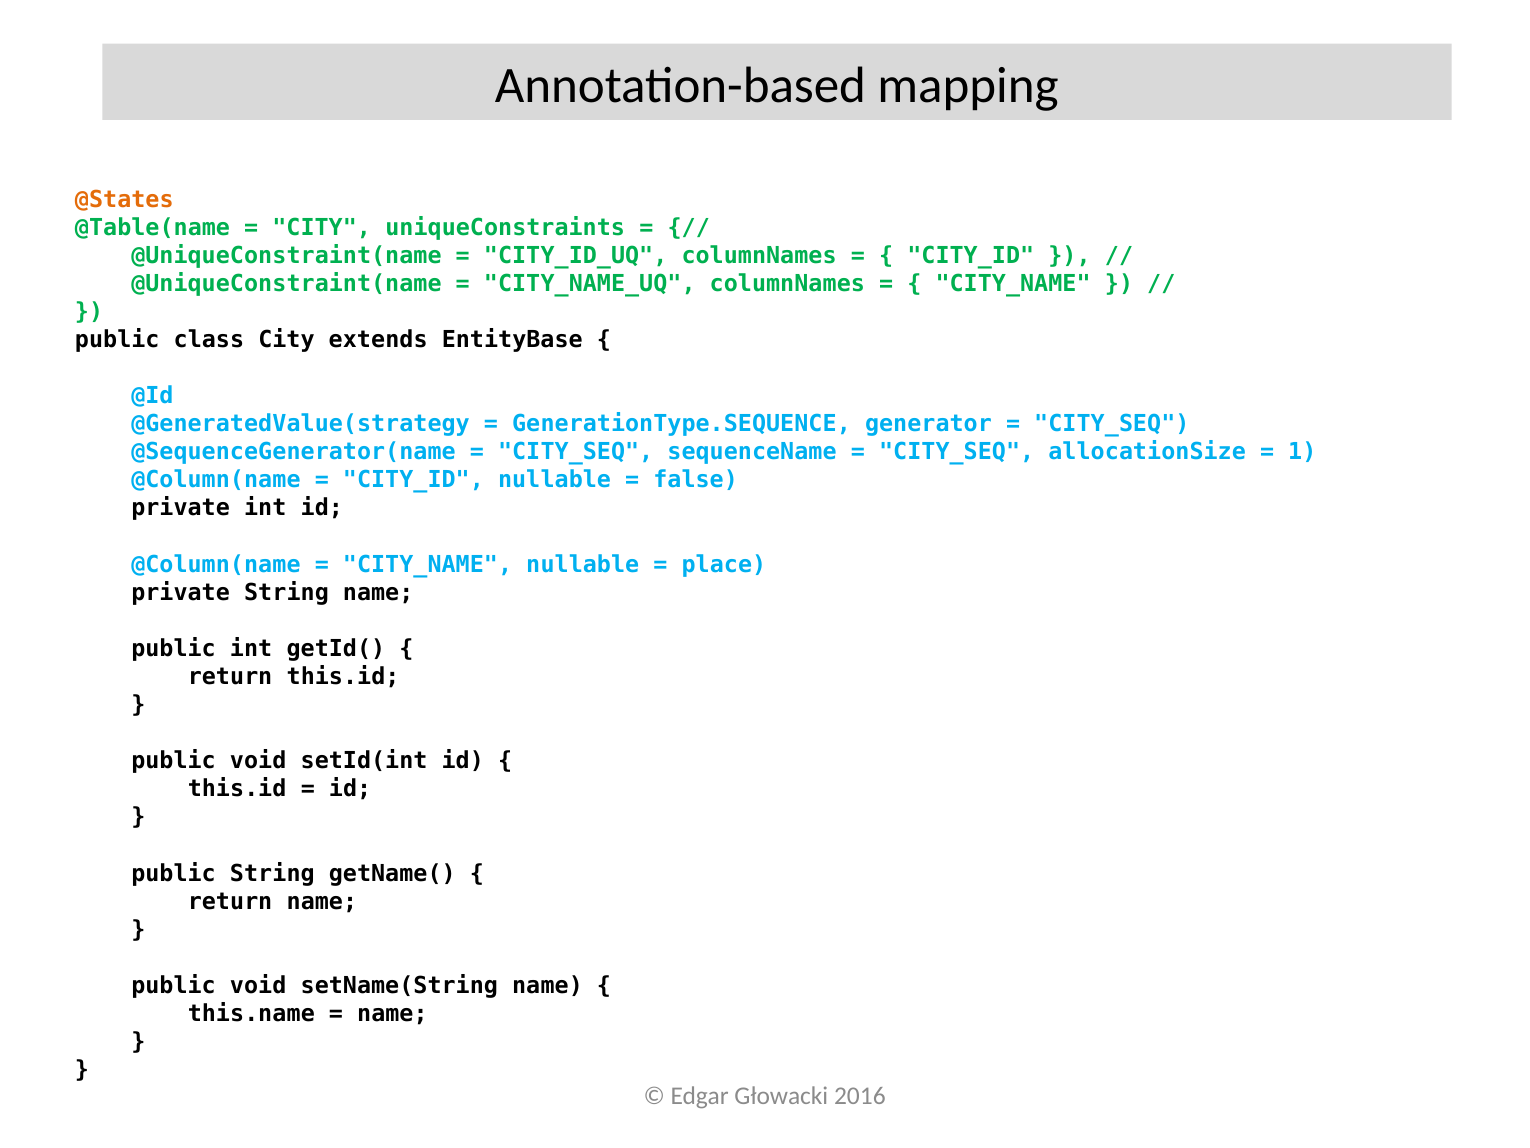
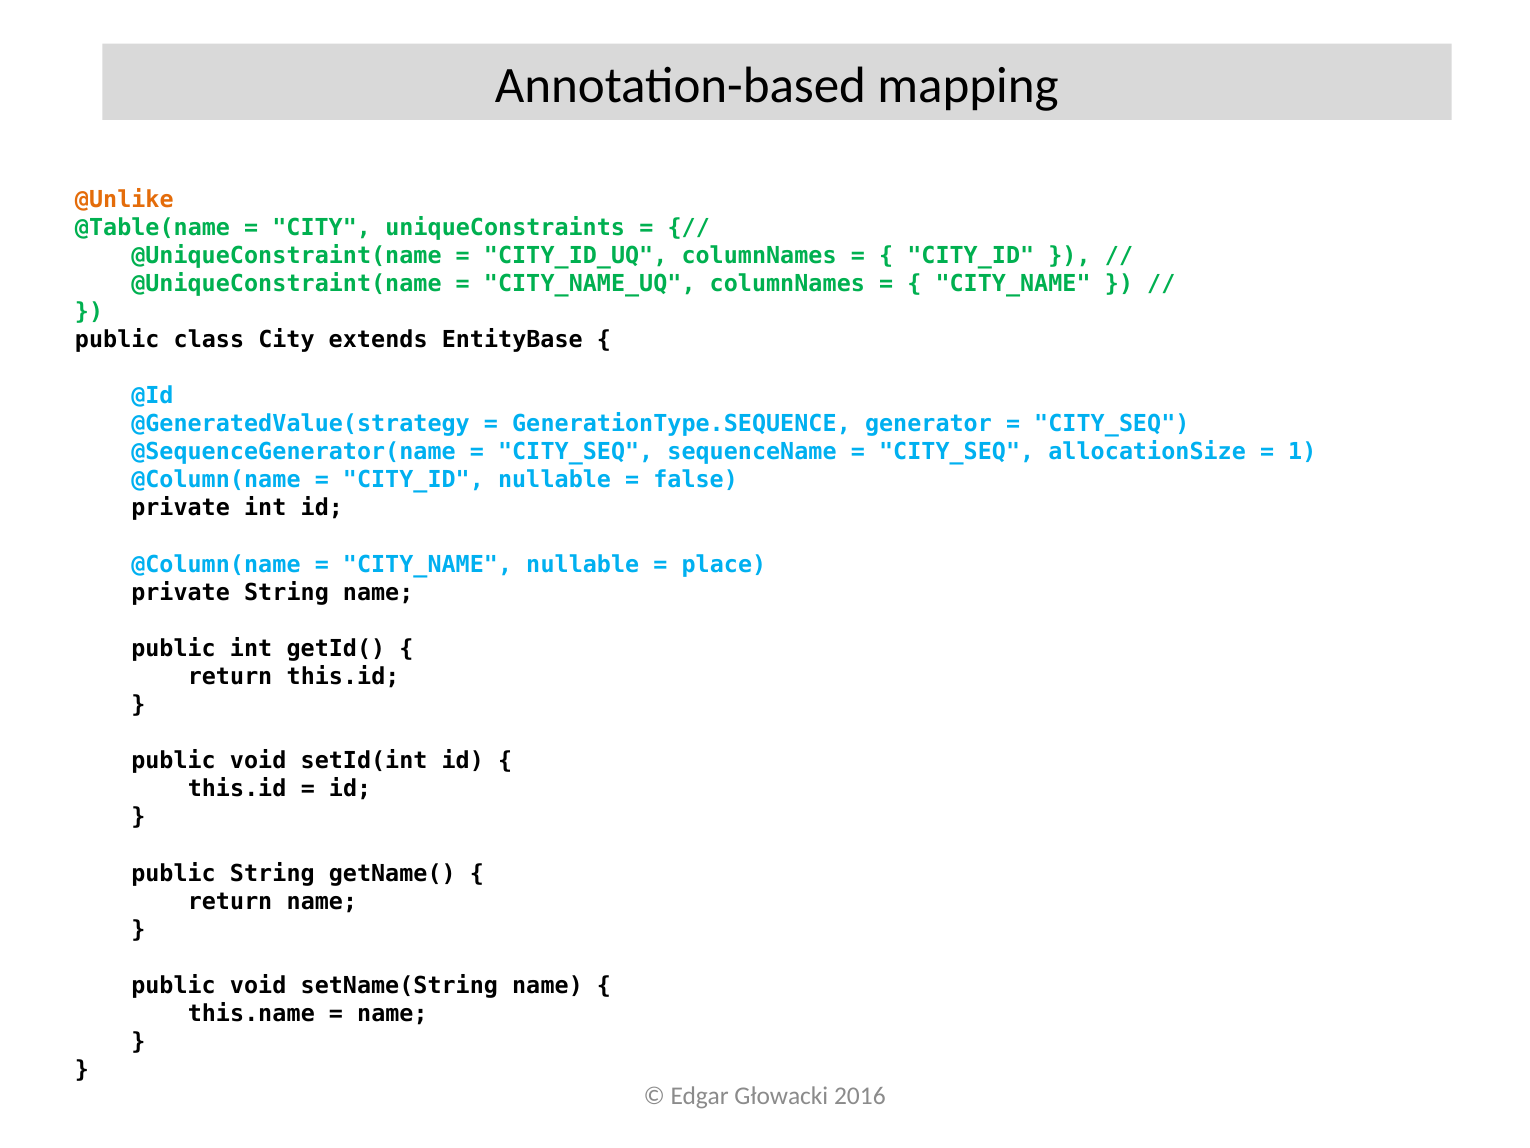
@States: @States -> @Unlike
